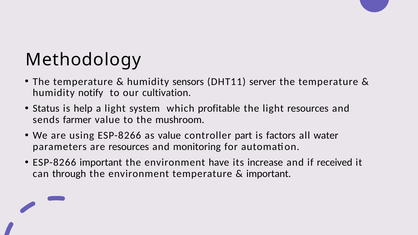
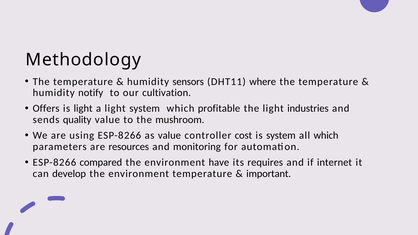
server: server -> where
Status: Status -> Offers
is help: help -> light
light resources: resources -> industries
farmer: farmer -> quality
part: part -> cost
is factors: factors -> system
all water: water -> which
ESP-8266 important: important -> compared
increase: increase -> requires
received: received -> internet
through: through -> develop
